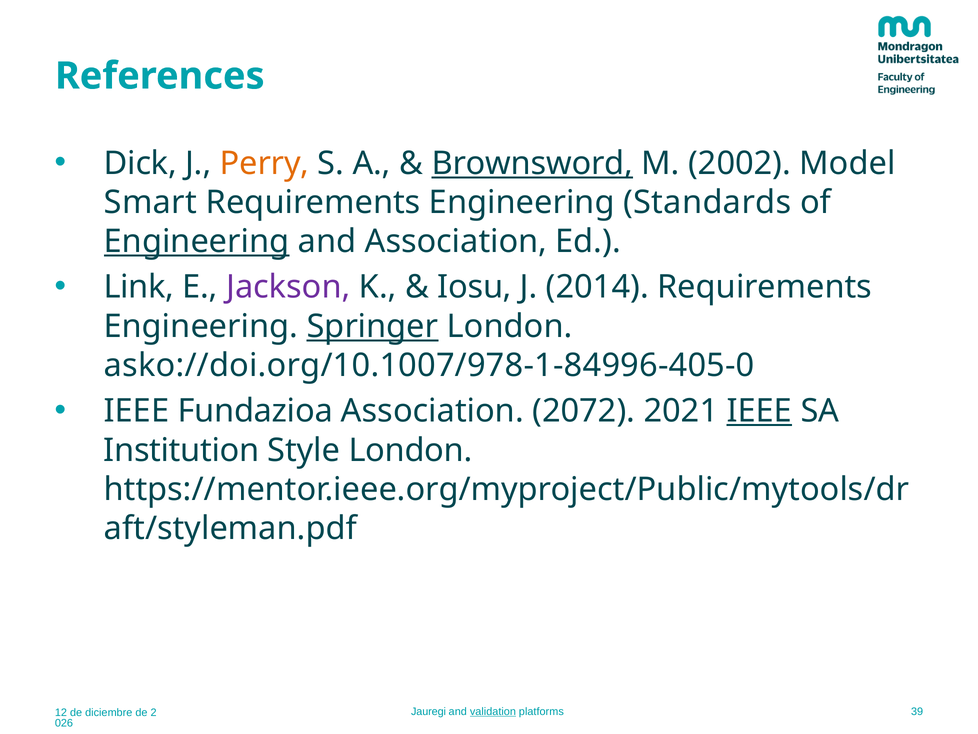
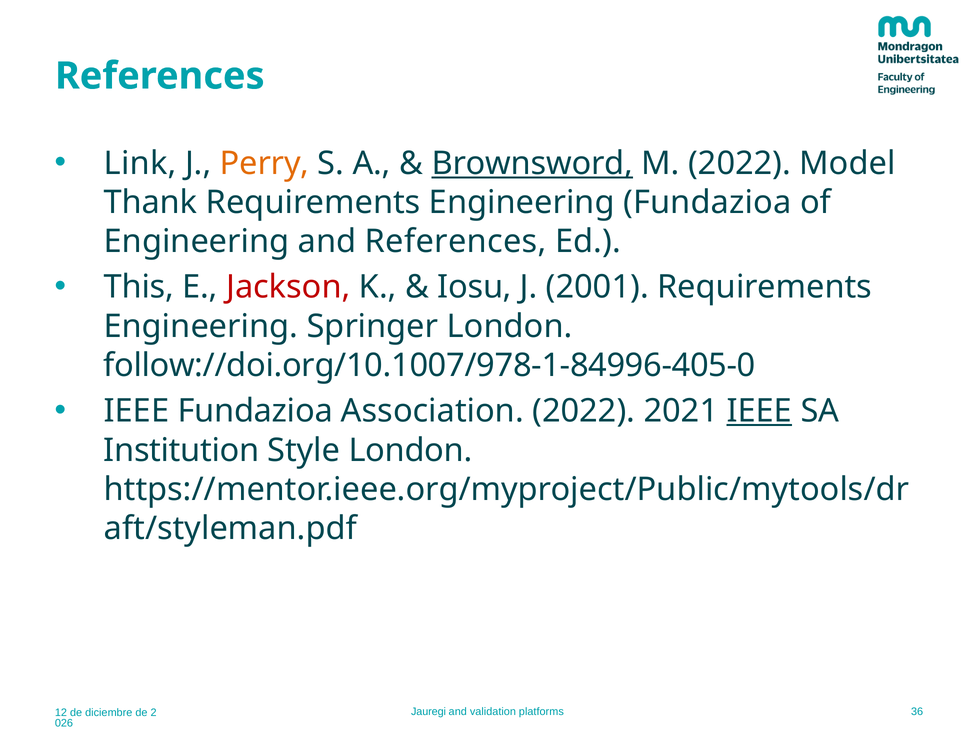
Dick: Dick -> Link
M 2002: 2002 -> 2022
Smart: Smart -> Thank
Engineering Standards: Standards -> Fundazioa
Engineering at (197, 241) underline: present -> none
and Association: Association -> References
Link: Link -> This
Jackson colour: purple -> red
2014: 2014 -> 2001
Springer underline: present -> none
asko://doi.org/10.1007/978-1-84996-405-0: asko://doi.org/10.1007/978-1-84996-405-0 -> follow://doi.org/10.1007/978-1-84996-405-0
Association 2072: 2072 -> 2022
validation underline: present -> none
39: 39 -> 36
